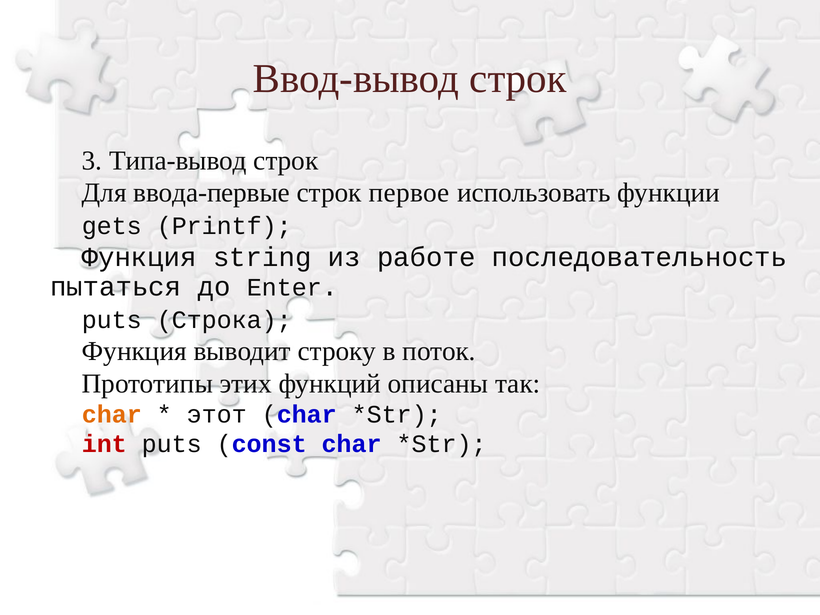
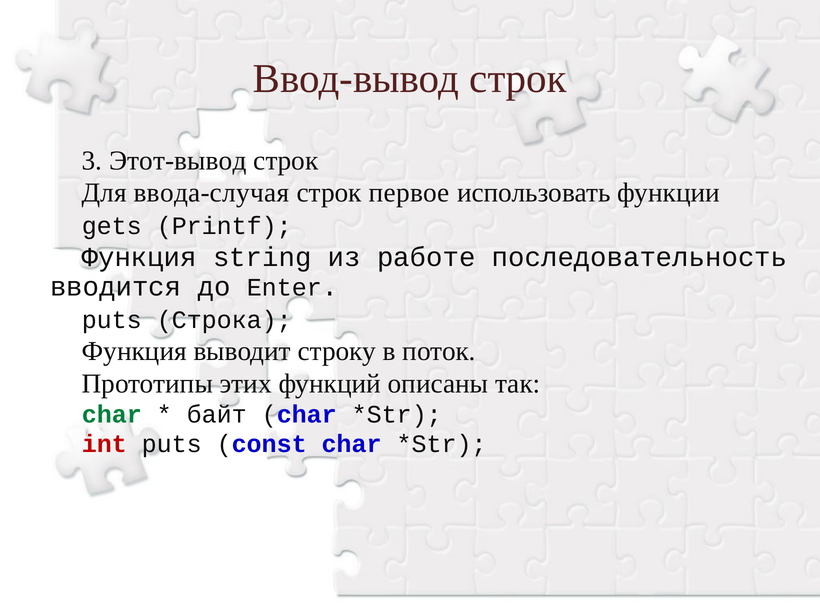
Типа-вывод: Типа-вывод -> Этот-вывод
ввода-первые: ввода-первые -> ввода-случая
пытаться: пытаться -> вводится
char at (112, 414) colour: orange -> green
этот: этот -> байт
